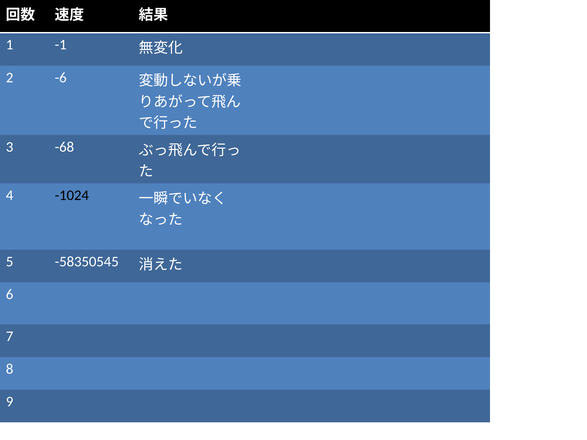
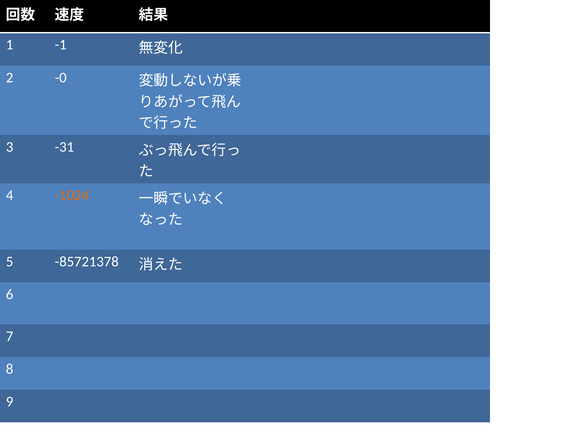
-6: -6 -> -0
-68: -68 -> -31
-1024 colour: black -> orange
-58350545: -58350545 -> -85721378
